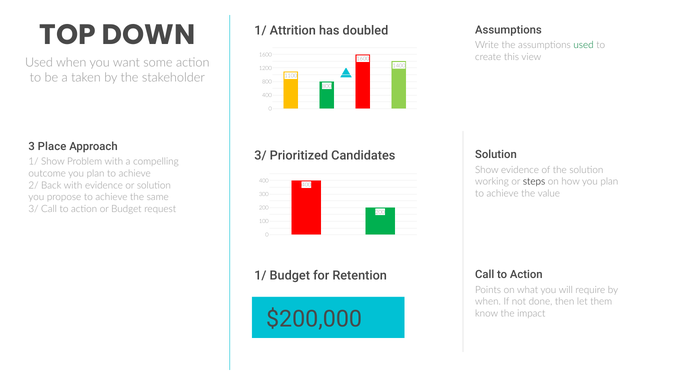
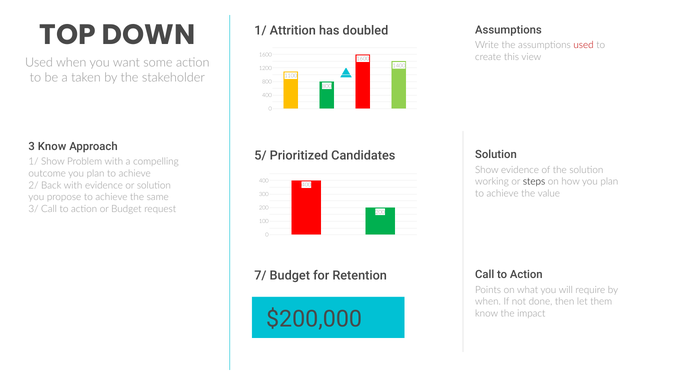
used at (584, 45) colour: green -> red
3 Place: Place -> Know
3/ at (260, 156): 3/ -> 5/
1/ at (260, 276): 1/ -> 7/
